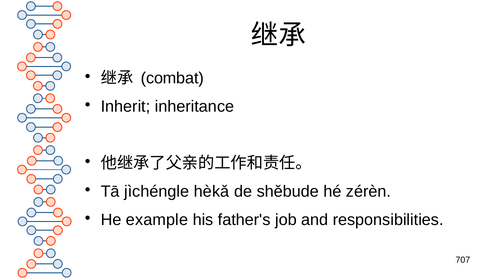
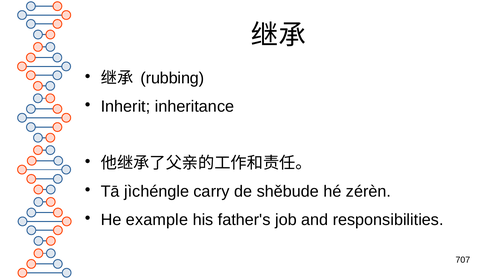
combat: combat -> rubbing
hèkǎ: hèkǎ -> carry
